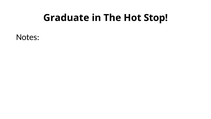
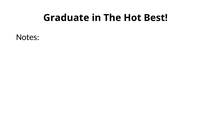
Stop: Stop -> Best
